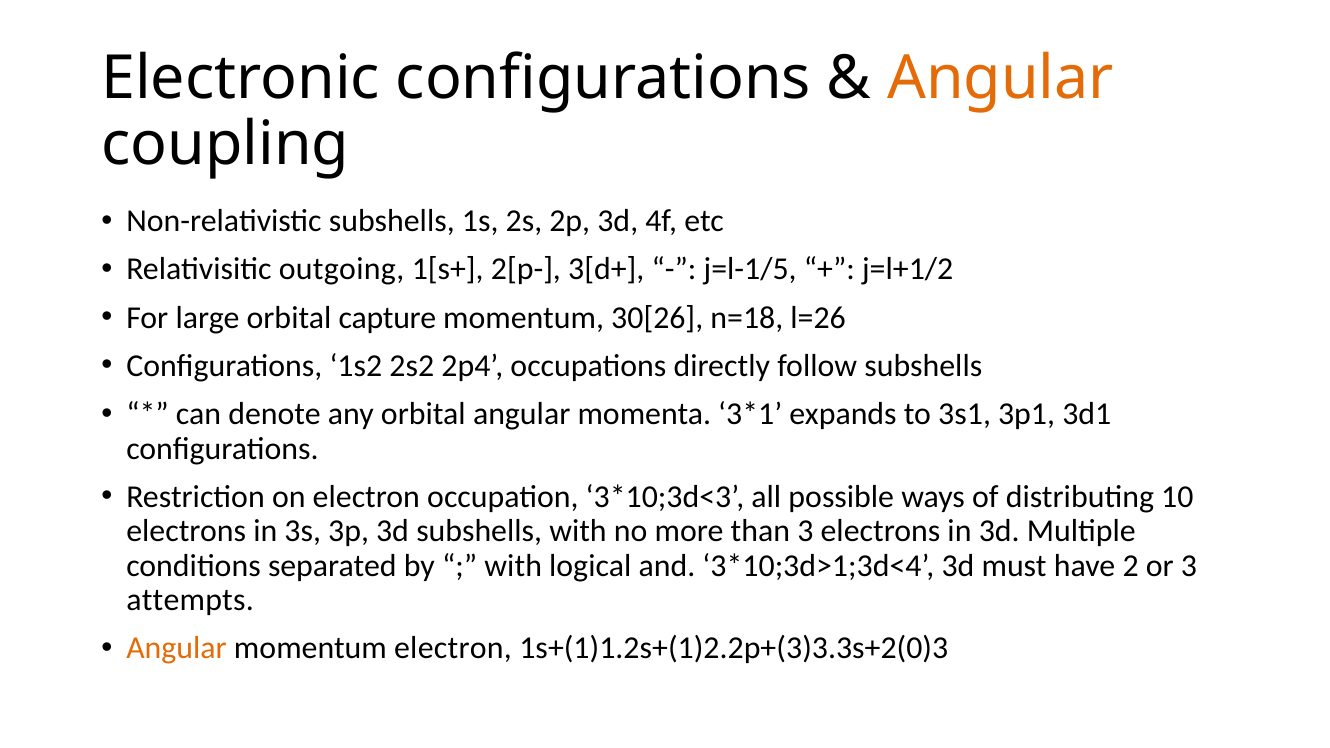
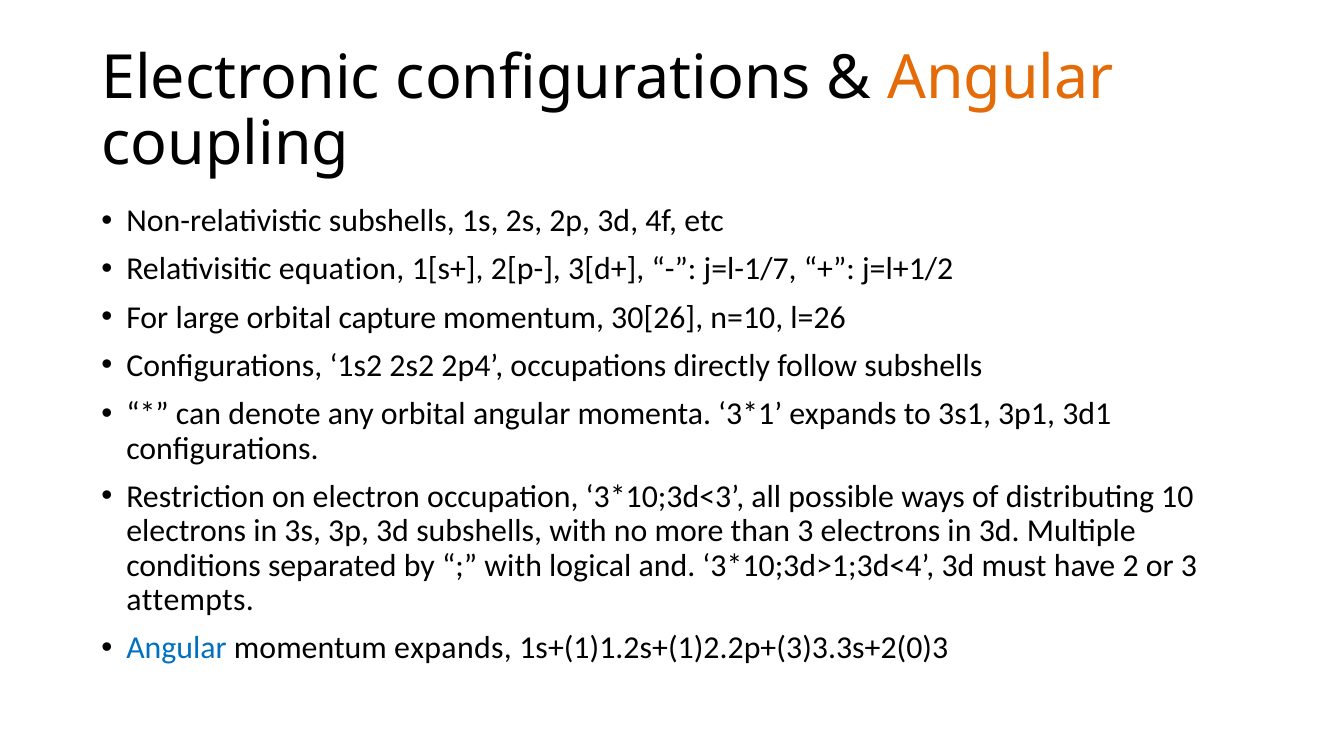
outgoing: outgoing -> equation
j=l-1/5: j=l-1/5 -> j=l-1/7
n=18: n=18 -> n=10
Angular at (177, 648) colour: orange -> blue
momentum electron: electron -> expands
